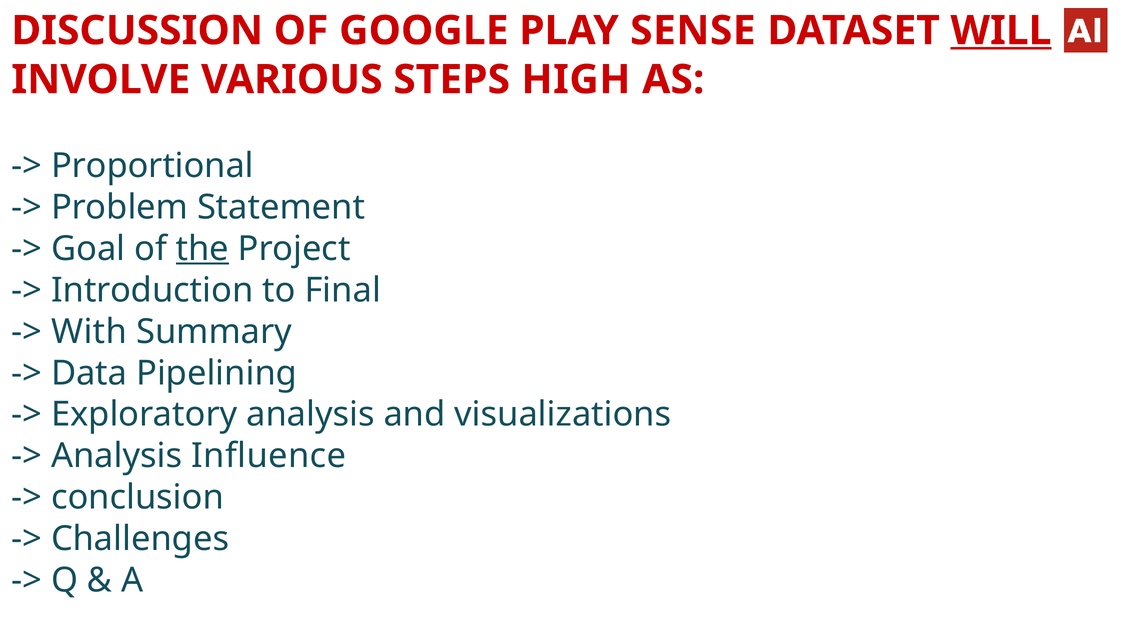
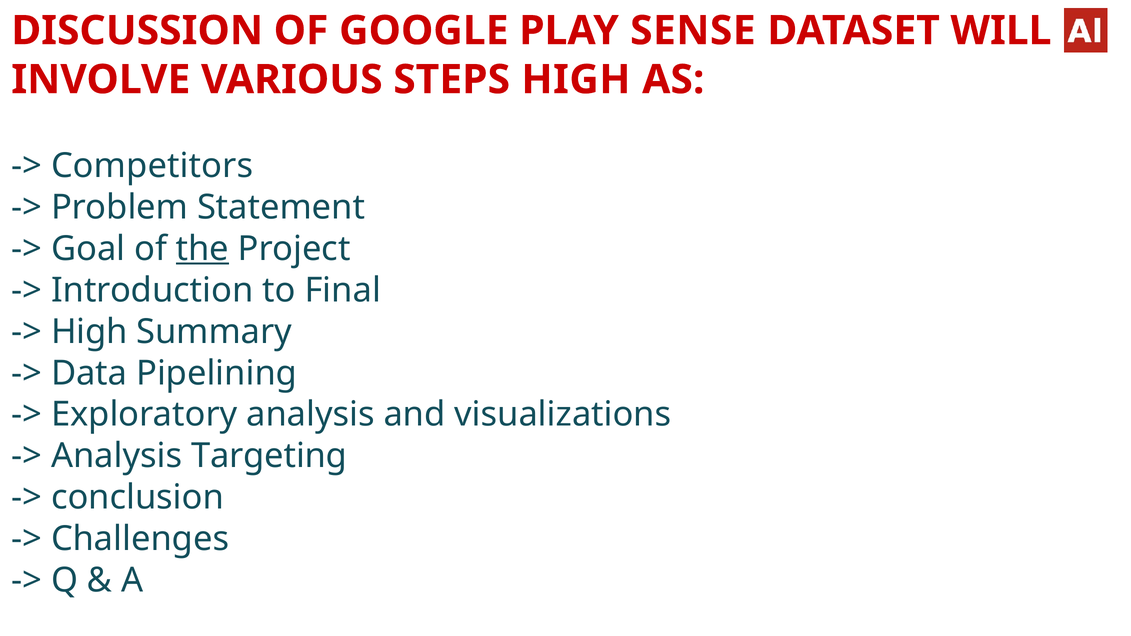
WILL underline: present -> none
Proportional: Proportional -> Competitors
With at (89, 332): With -> High
Influence: Influence -> Targeting
